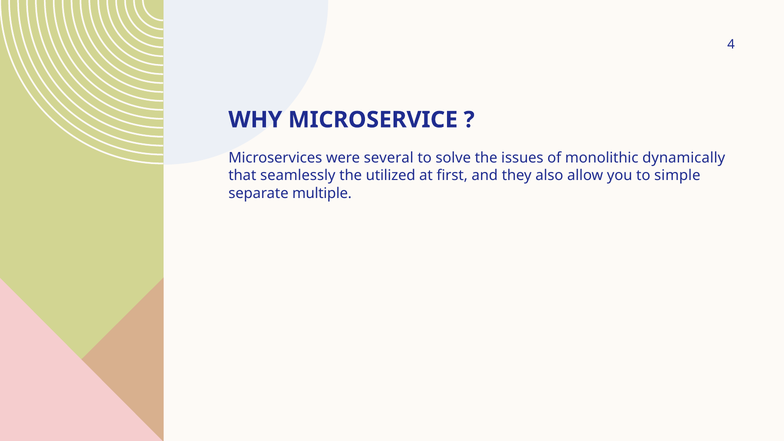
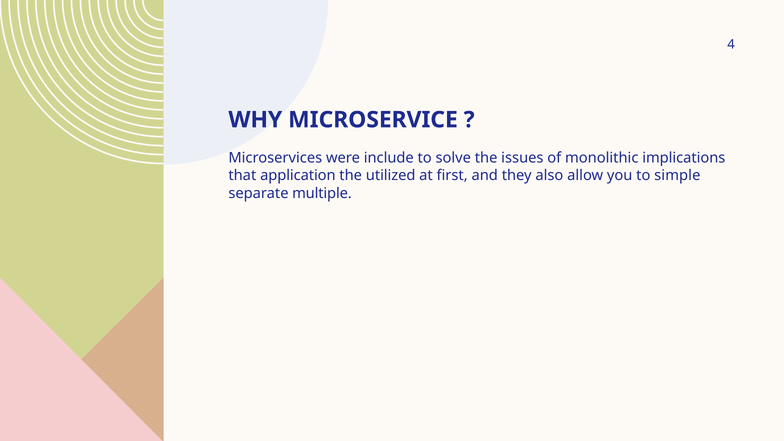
several: several -> include
dynamically: dynamically -> implications
seamlessly: seamlessly -> application
